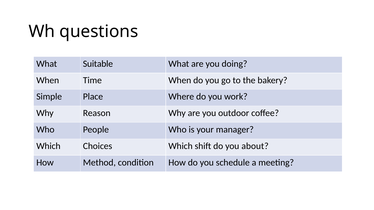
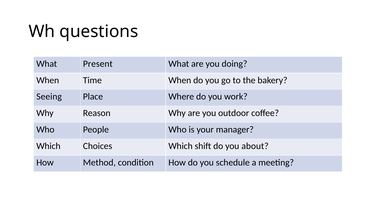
Suitable: Suitable -> Present
Simple: Simple -> Seeing
